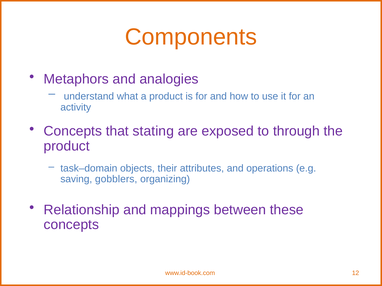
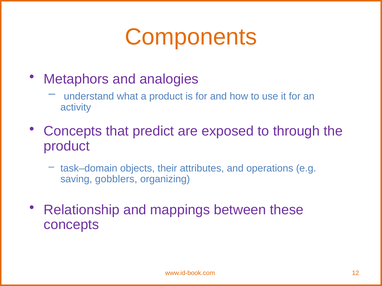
stating: stating -> predict
